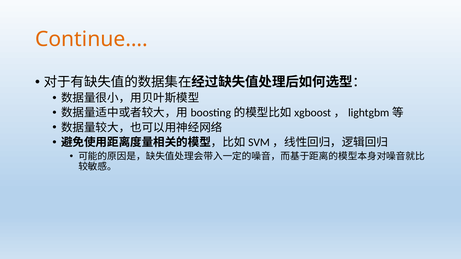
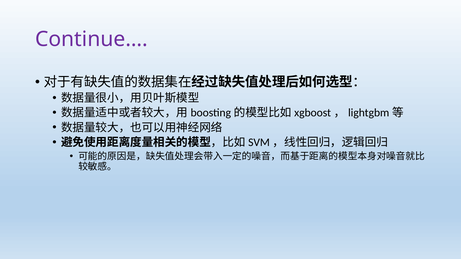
Continue… colour: orange -> purple
